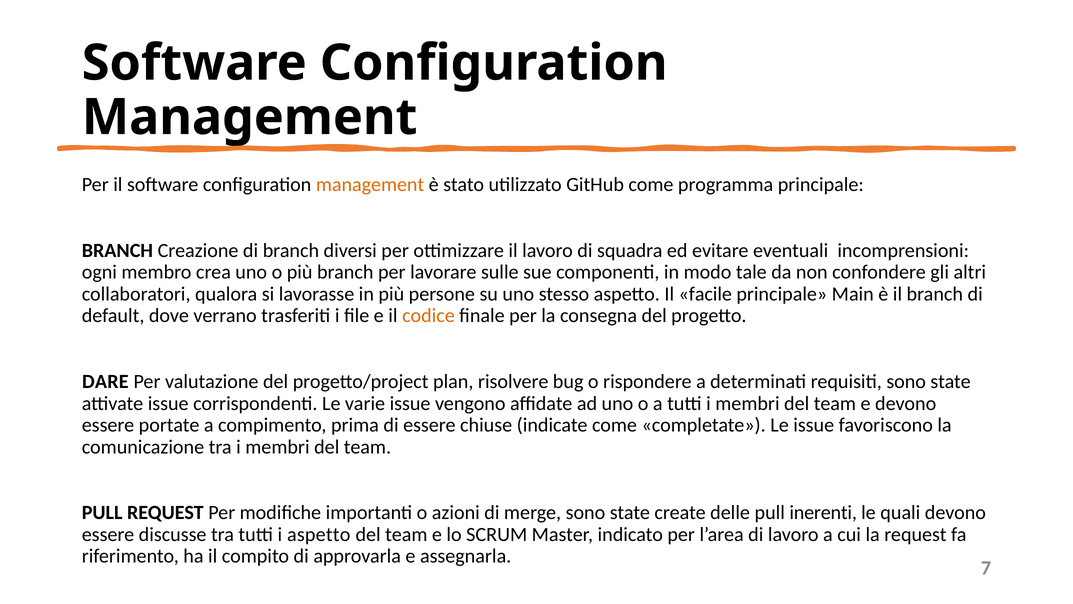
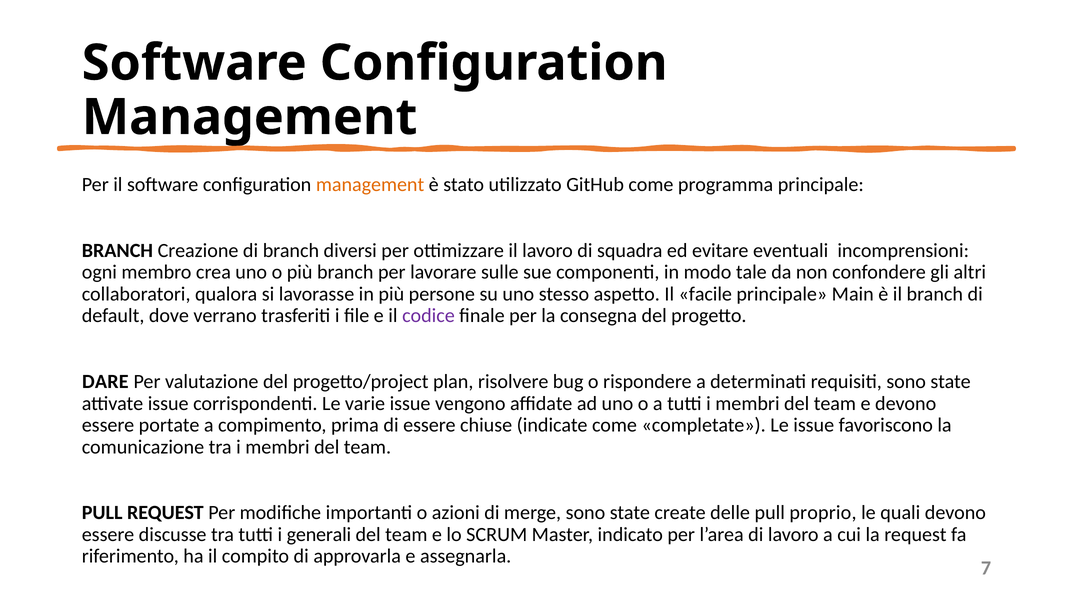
codice colour: orange -> purple
inerenti: inerenti -> proprio
i aspetto: aspetto -> generali
